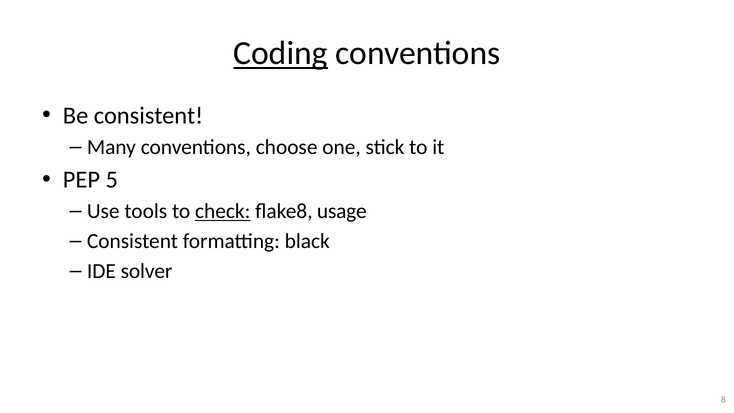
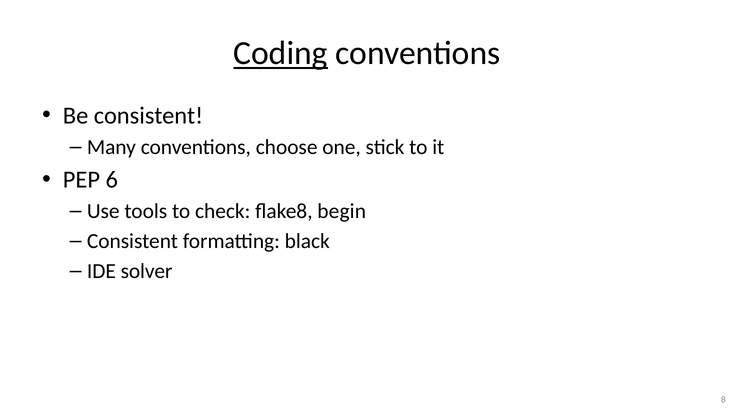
5: 5 -> 6
check underline: present -> none
usage: usage -> begin
